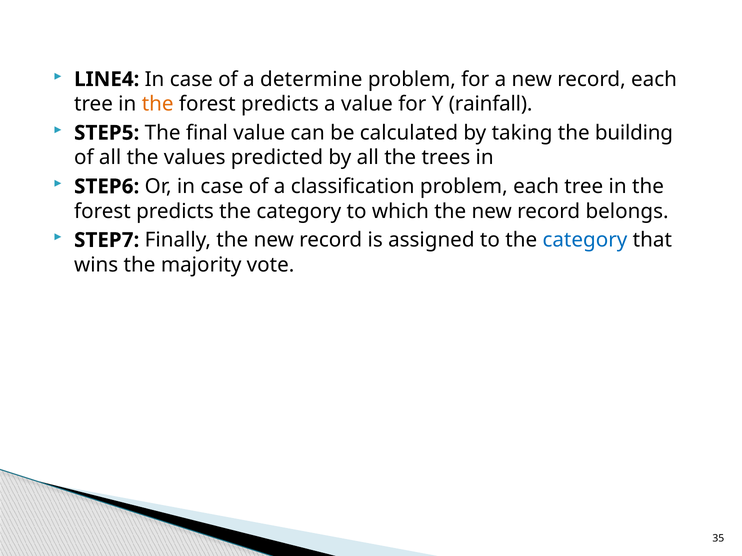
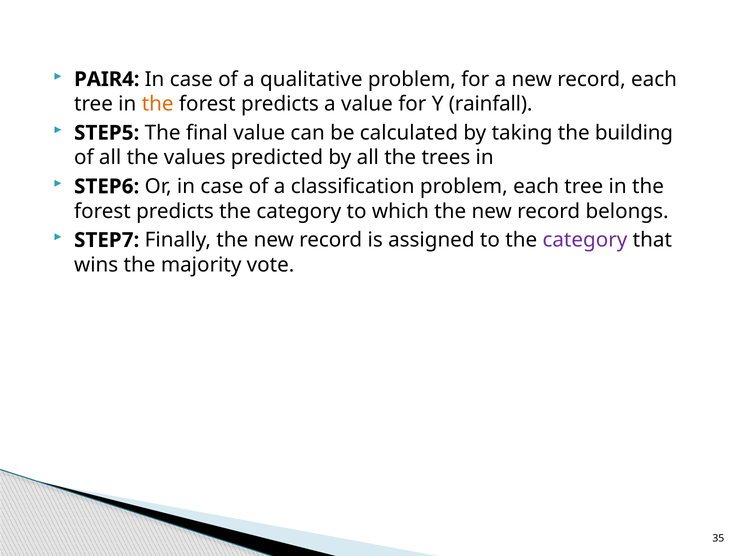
LINE4: LINE4 -> PAIR4
determine: determine -> qualitative
category at (585, 240) colour: blue -> purple
